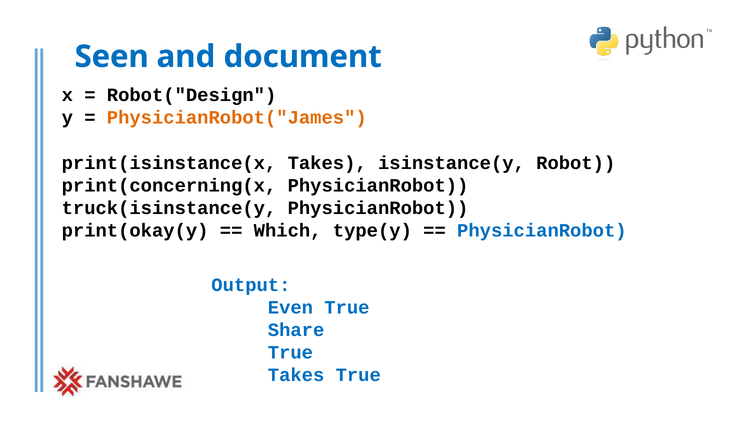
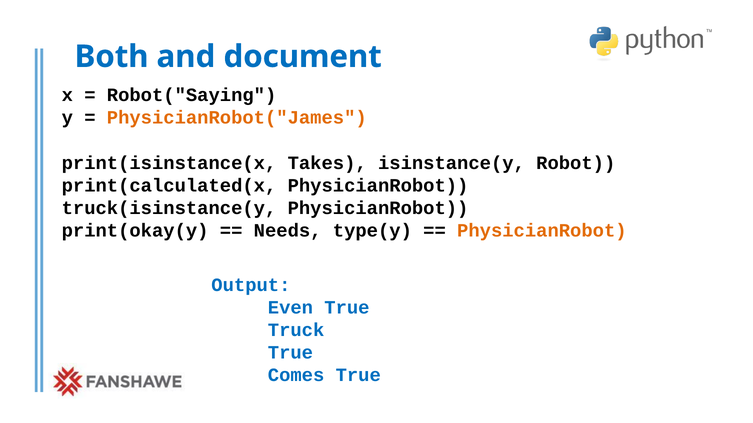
Seen: Seen -> Both
Robot("Design: Robot("Design -> Robot("Saying
print(concerning(x: print(concerning(x -> print(calculated(x
Which: Which -> Needs
PhysicianRobot at (542, 231) colour: blue -> orange
Share: Share -> Truck
Takes at (296, 376): Takes -> Comes
